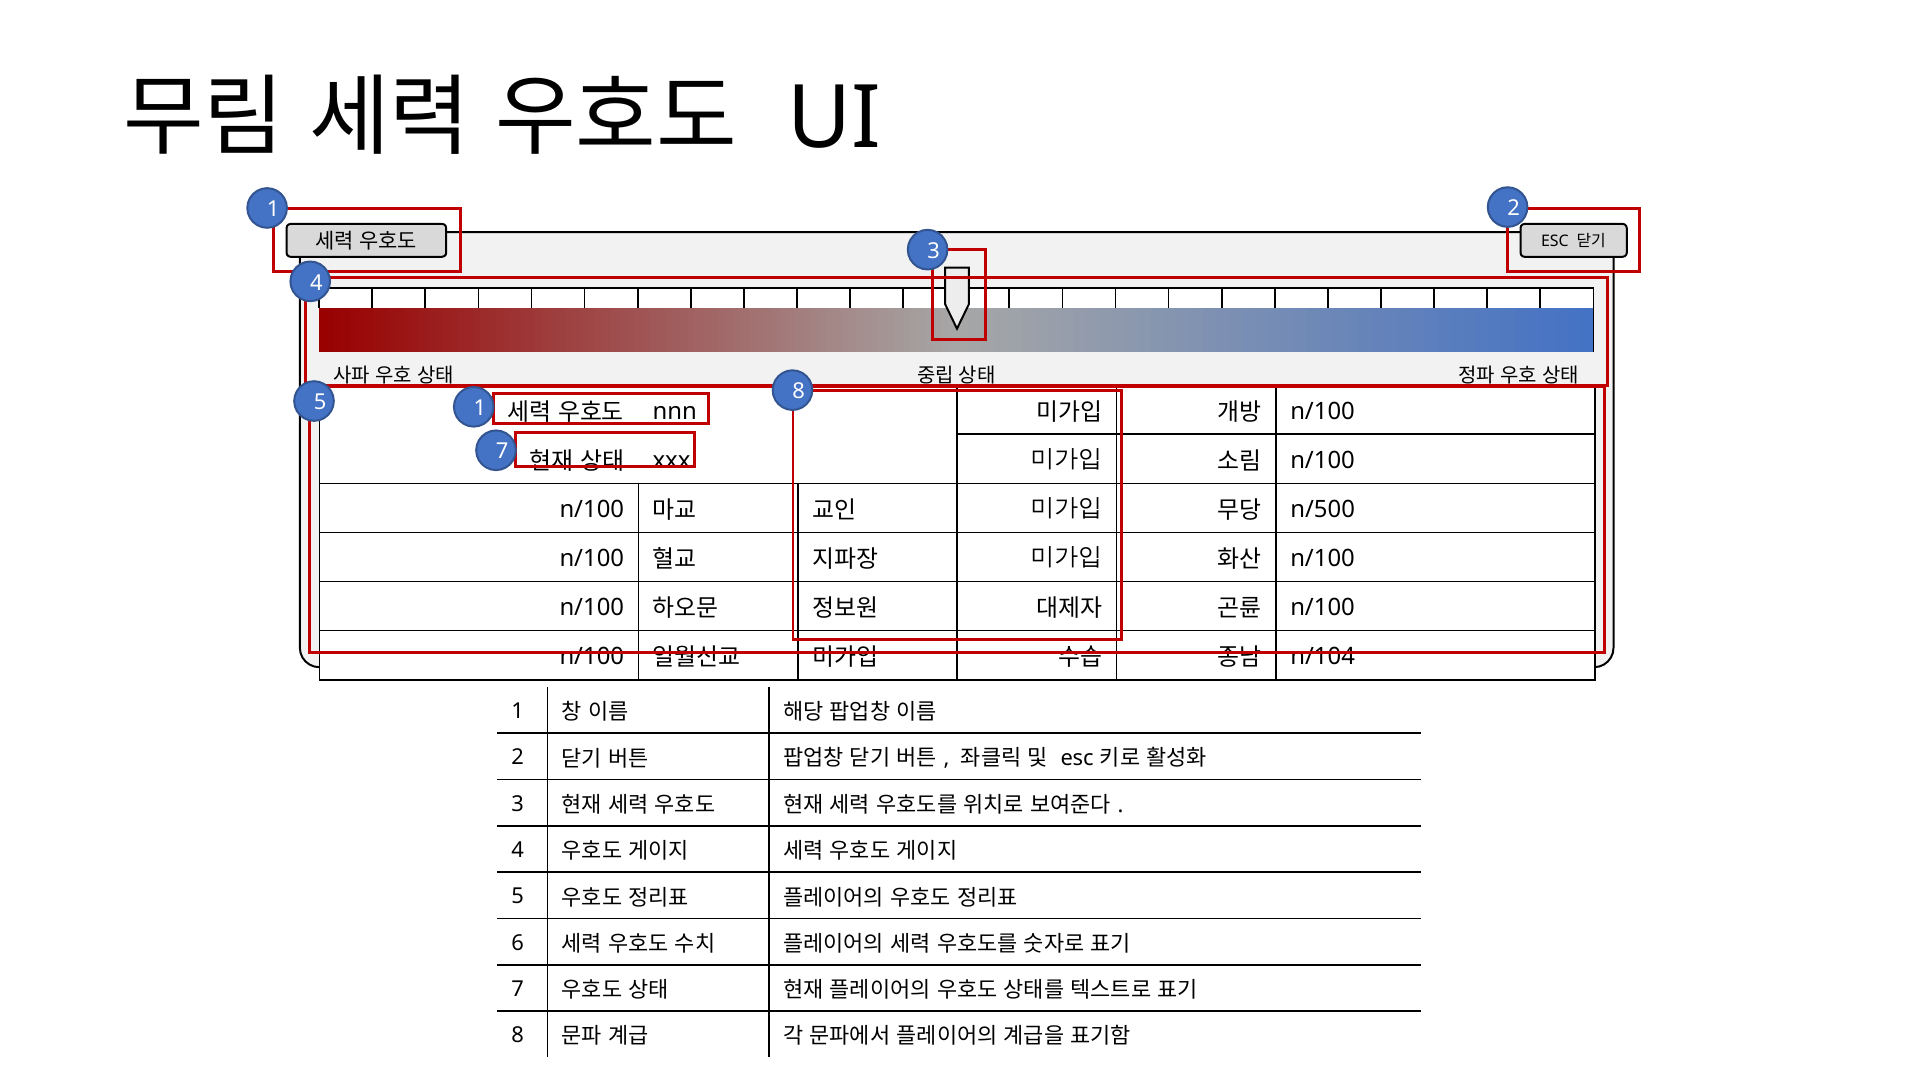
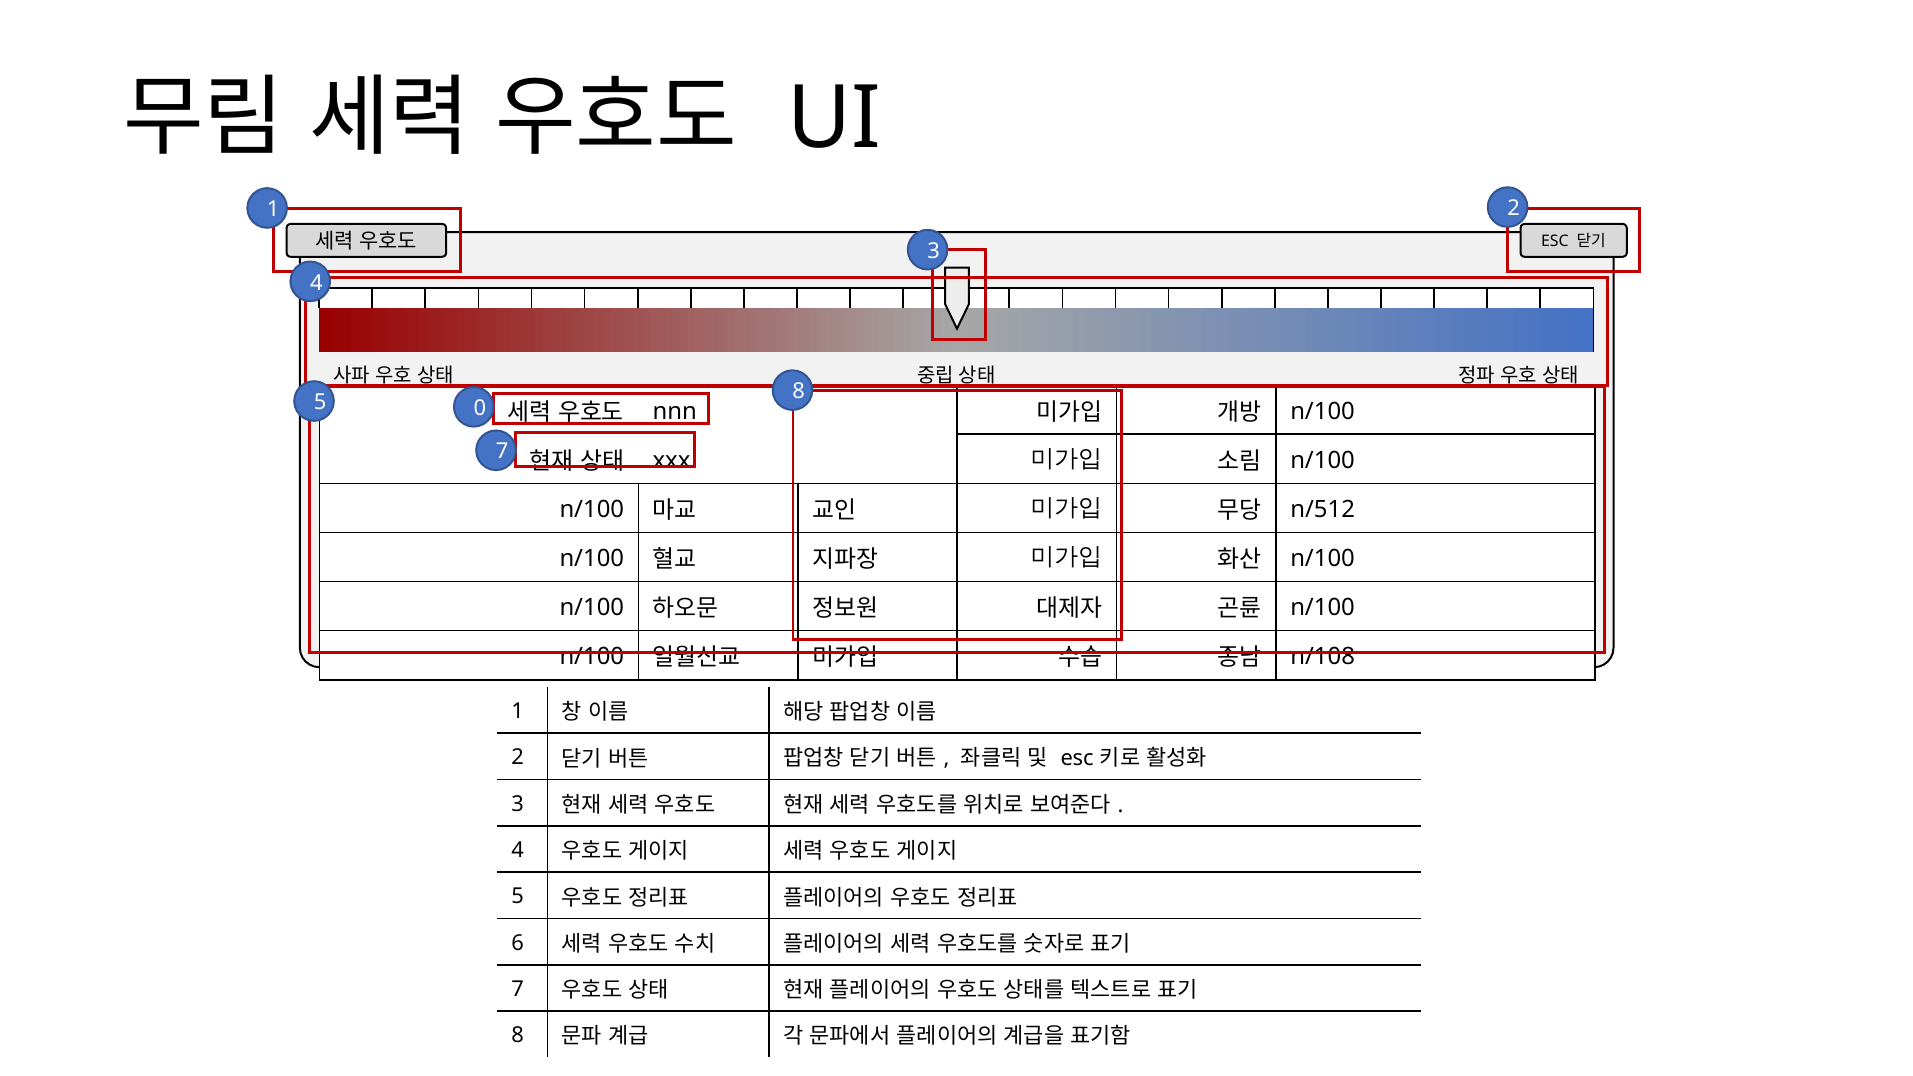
5 1: 1 -> 0
n/500: n/500 -> n/512
n/104: n/104 -> n/108
